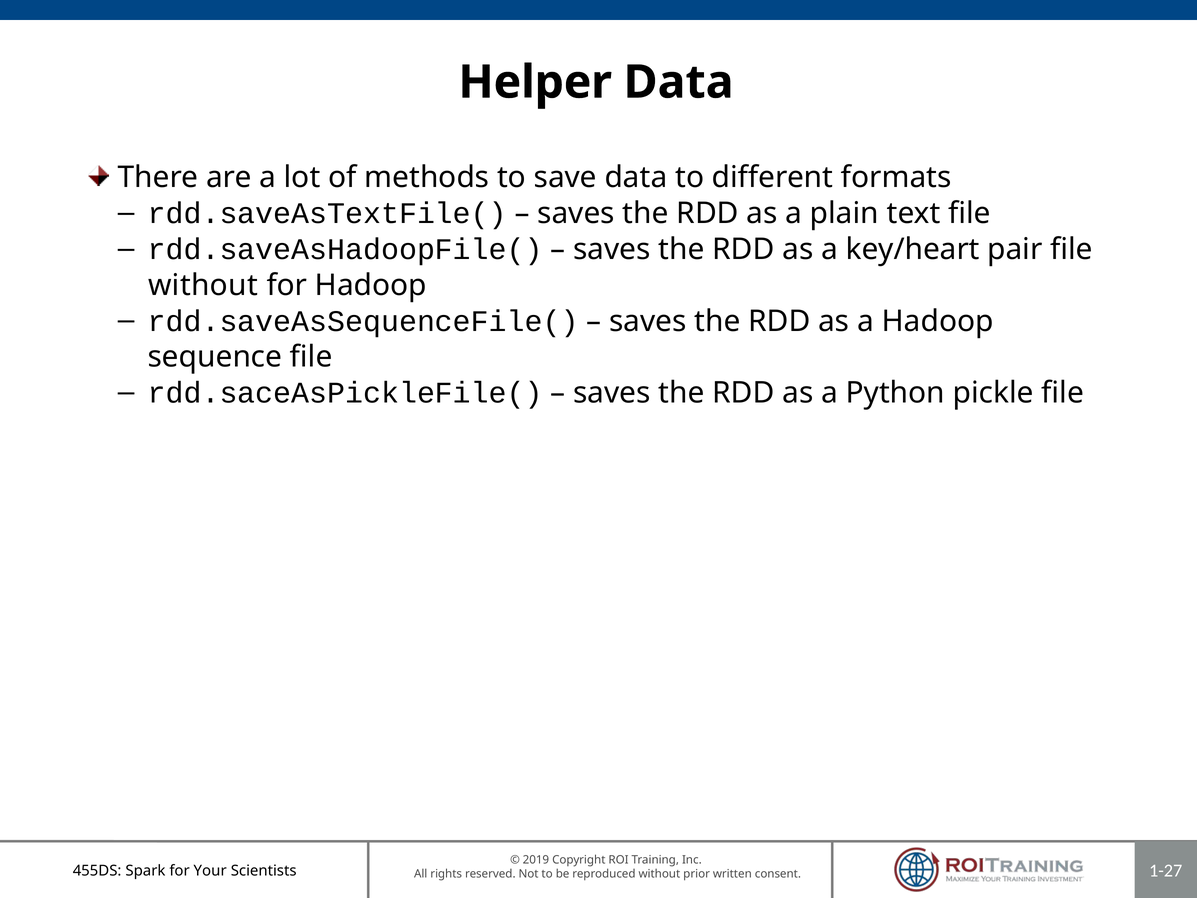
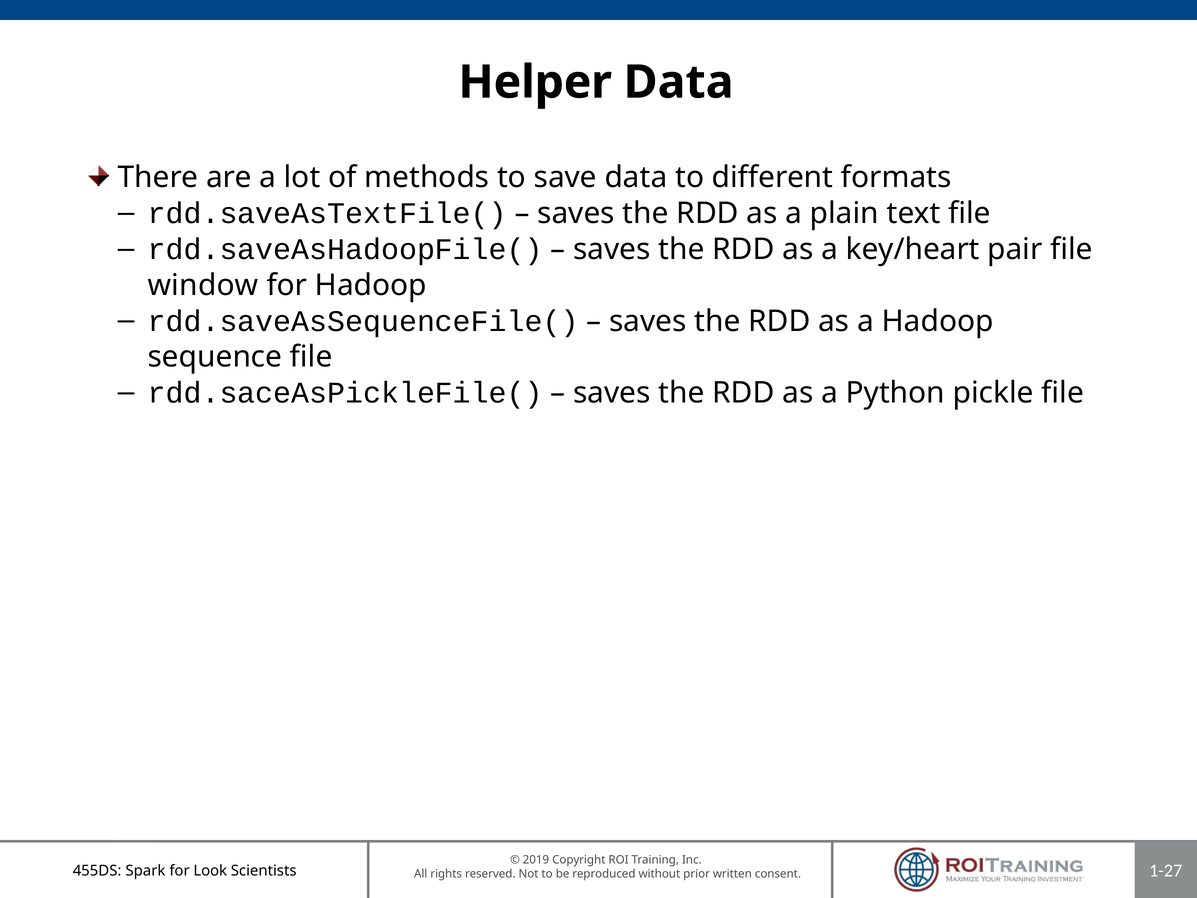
without at (203, 285): without -> window
Your: Your -> Look
